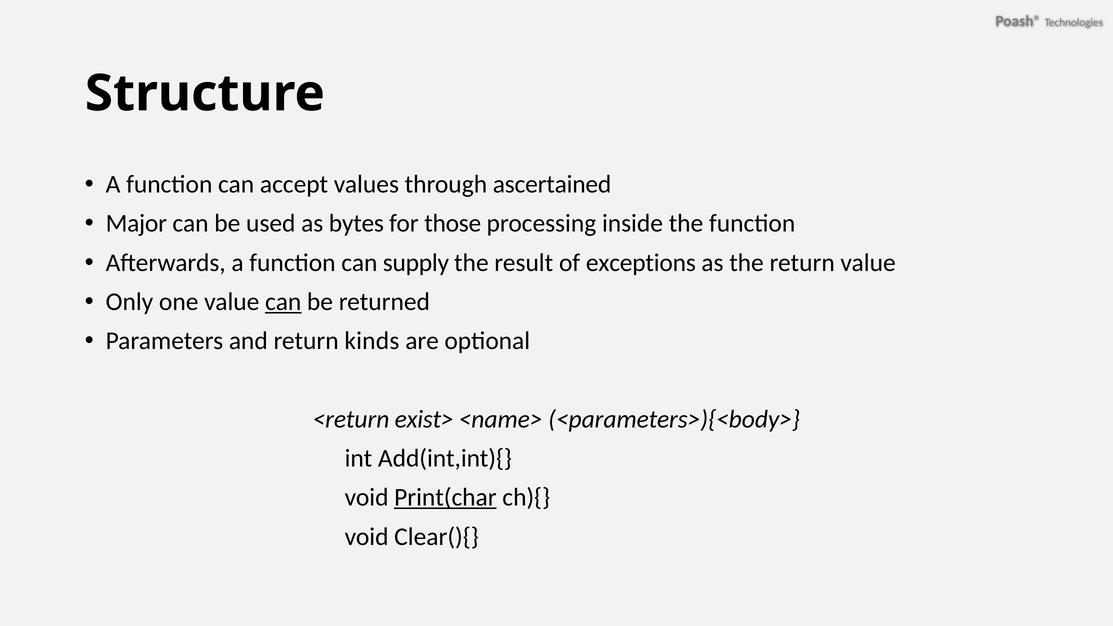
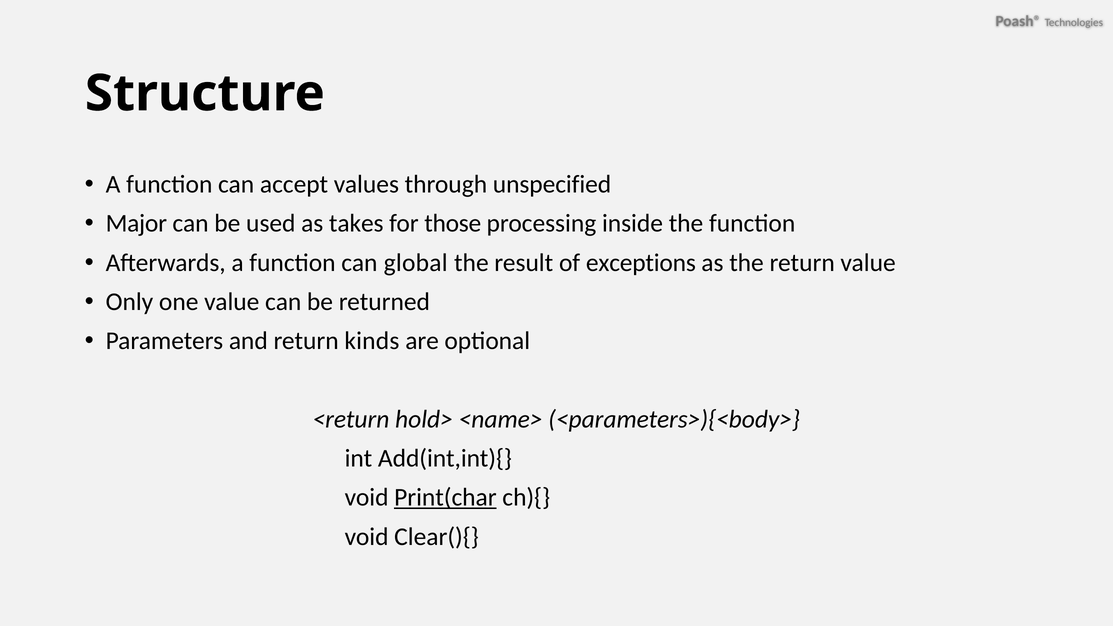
ascertained: ascertained -> unspecified
bytes: bytes -> takes
supply: supply -> global
can at (283, 302) underline: present -> none
exist>: exist> -> hold>
